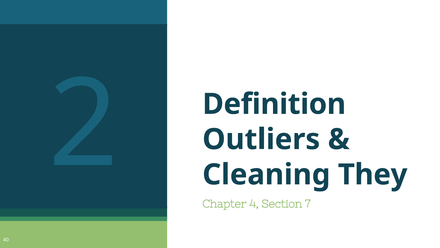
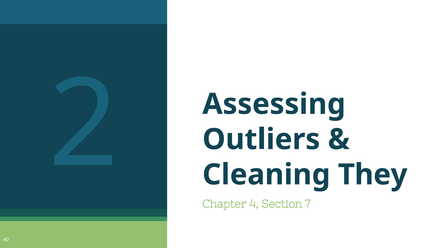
Definition: Definition -> Assessing
